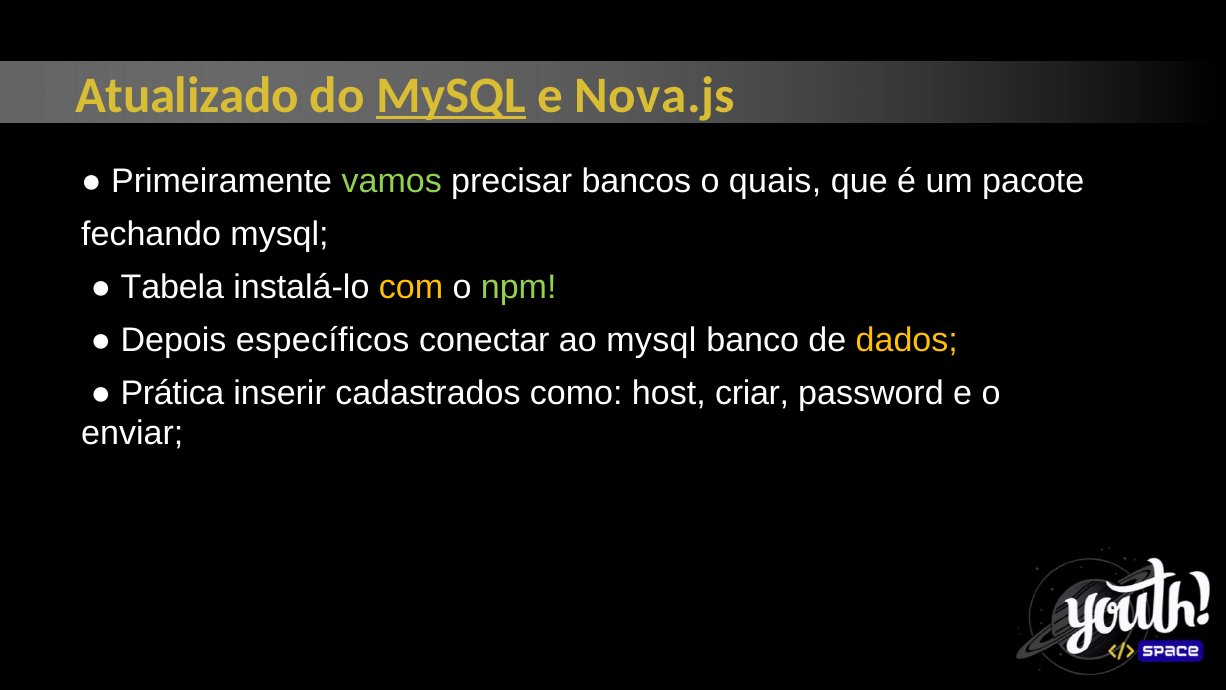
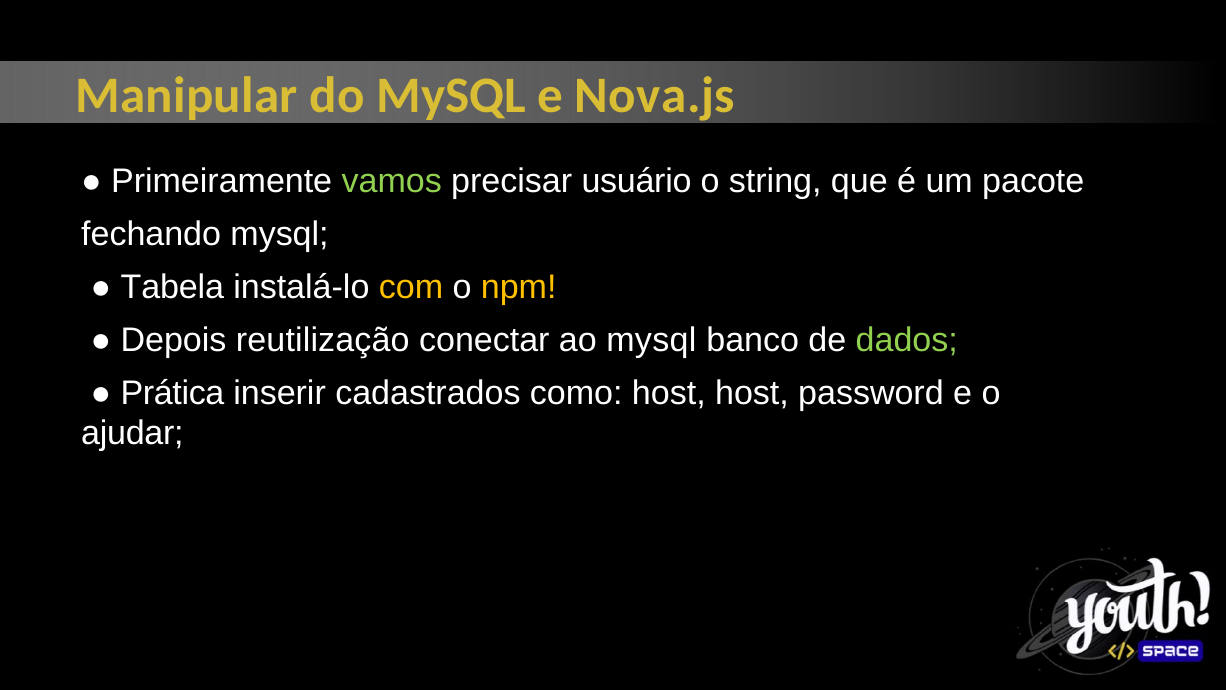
Atualizado: Atualizado -> Manipular
MySQL at (451, 95) underline: present -> none
bancos: bancos -> usuário
quais: quais -> string
npm colour: light green -> yellow
específicos: específicos -> reutilização
dados colour: yellow -> light green
host criar: criar -> host
enviar: enviar -> ajudar
